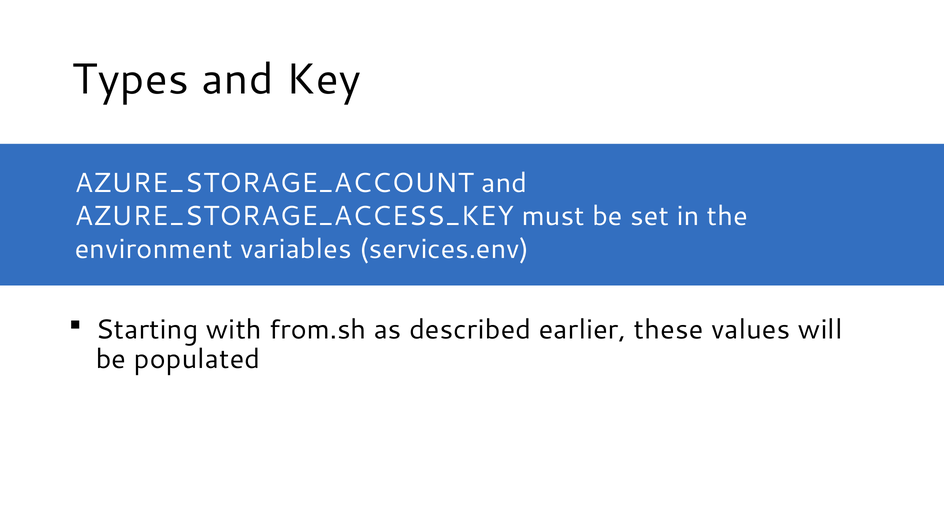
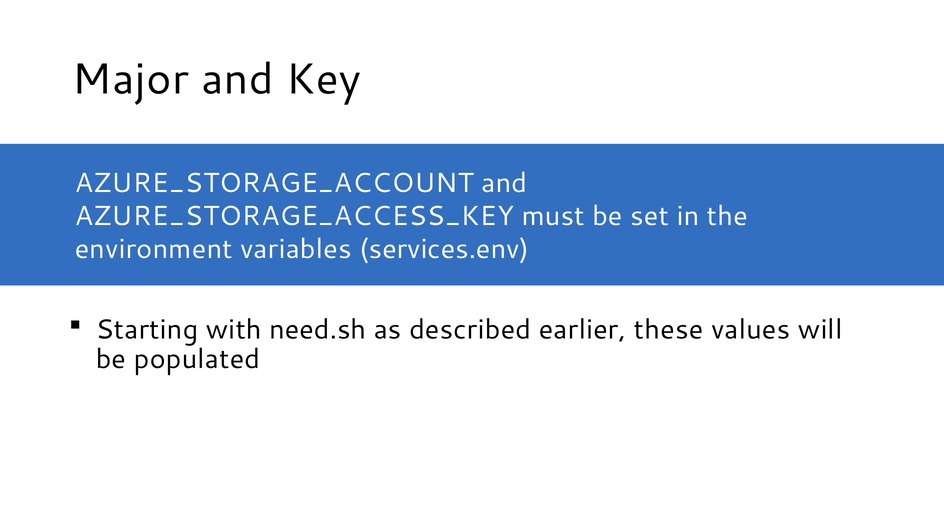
Types: Types -> Major
from.sh: from.sh -> need.sh
